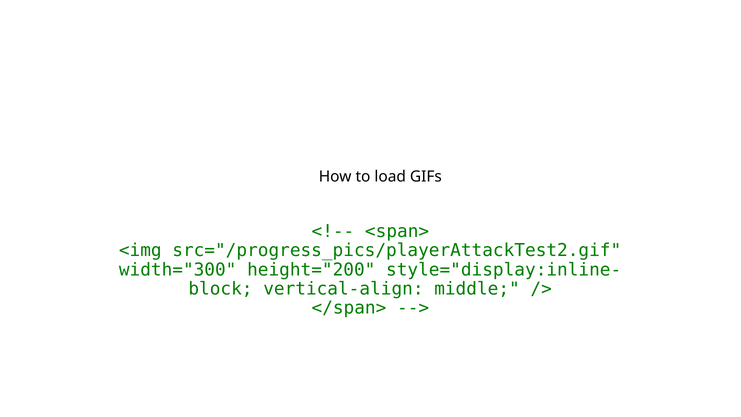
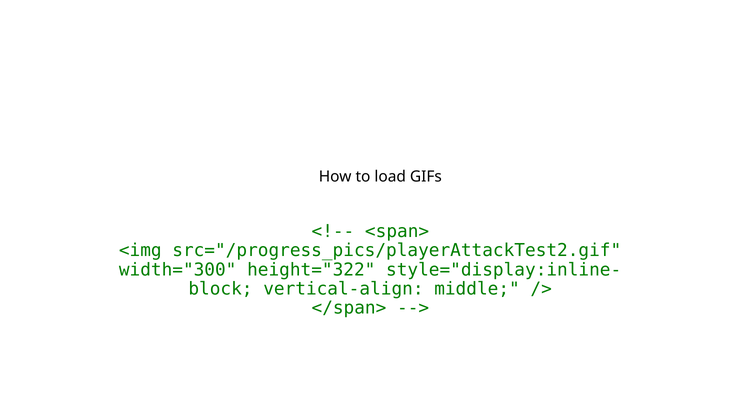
height="200: height="200 -> height="322
